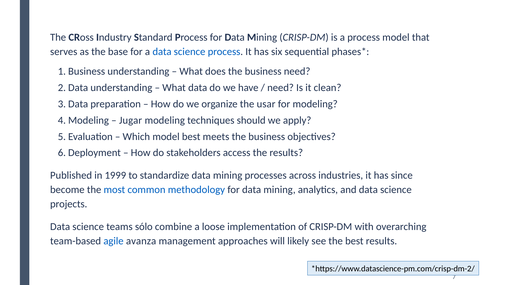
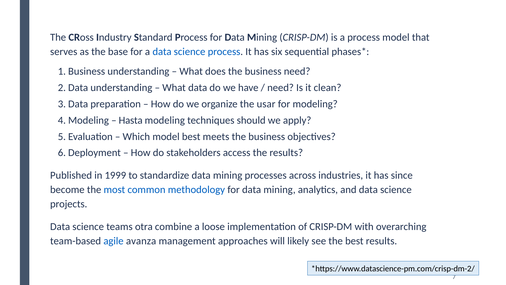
Jugar: Jugar -> Hasta
sólo: sólo -> otra
